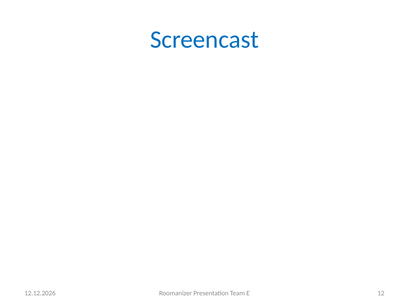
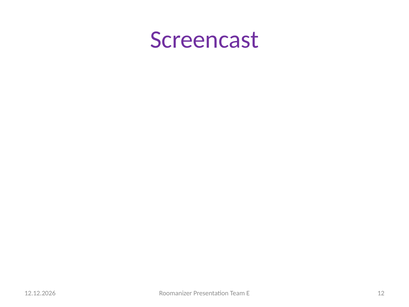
Screencast colour: blue -> purple
